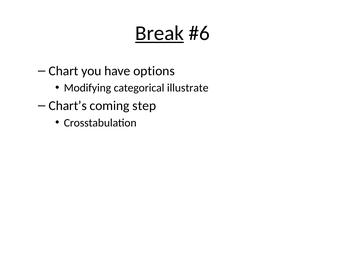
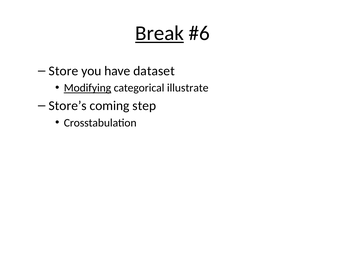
Chart: Chart -> Store
options: options -> dataset
Modifying underline: none -> present
Chart’s: Chart’s -> Store’s
